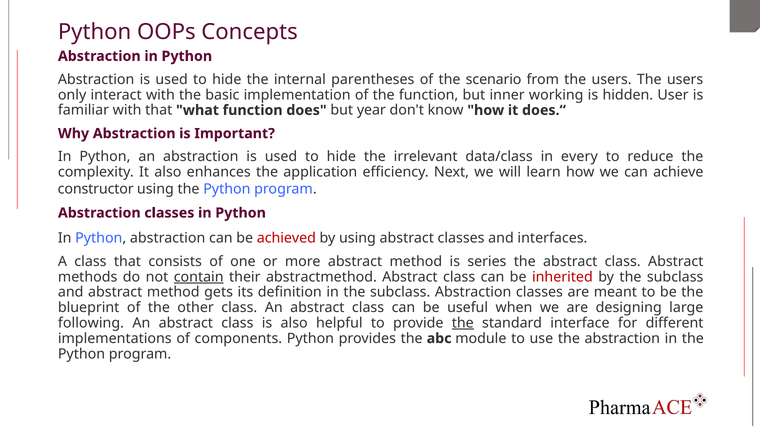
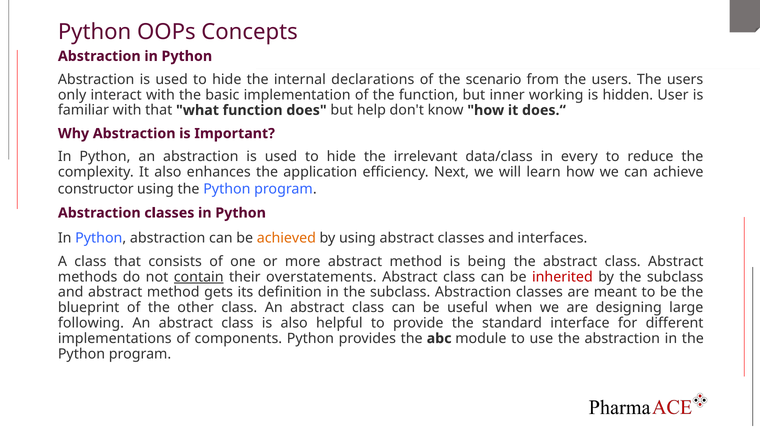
parentheses: parentheses -> declarations
year: year -> help
achieved colour: red -> orange
series: series -> being
abstractmethod: abstractmethod -> overstatements
the at (463, 323) underline: present -> none
